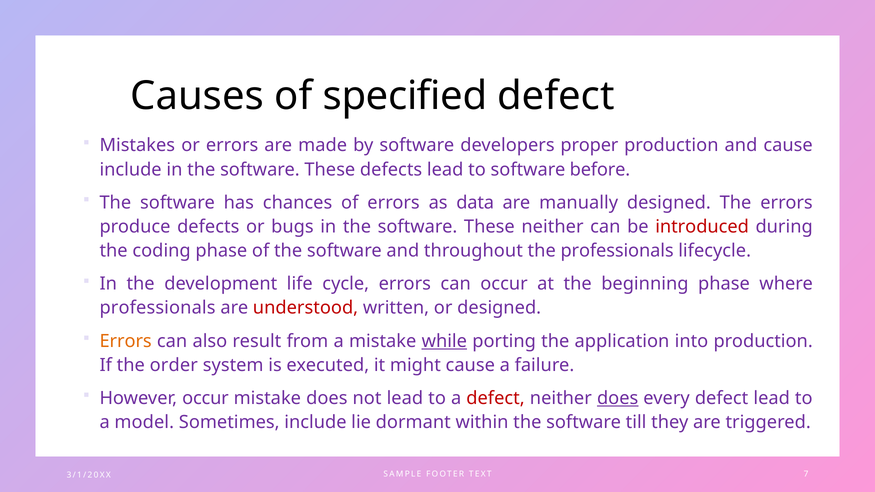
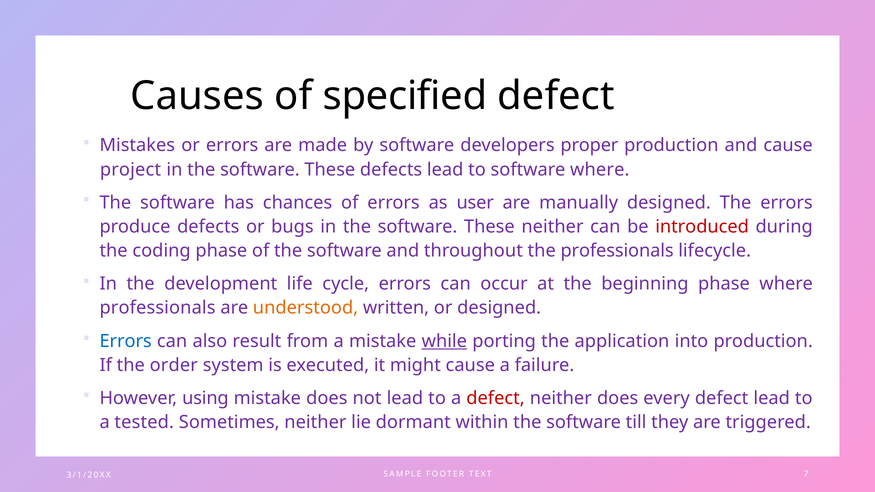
include at (131, 170): include -> project
software before: before -> where
data: data -> user
understood colour: red -> orange
Errors at (126, 341) colour: orange -> blue
However occur: occur -> using
does at (618, 398) underline: present -> none
model: model -> tested
Sometimes include: include -> neither
